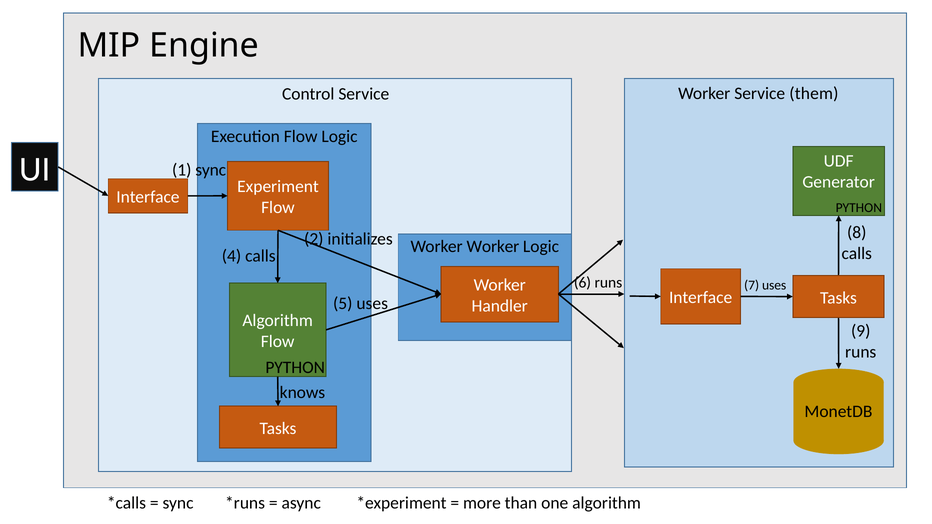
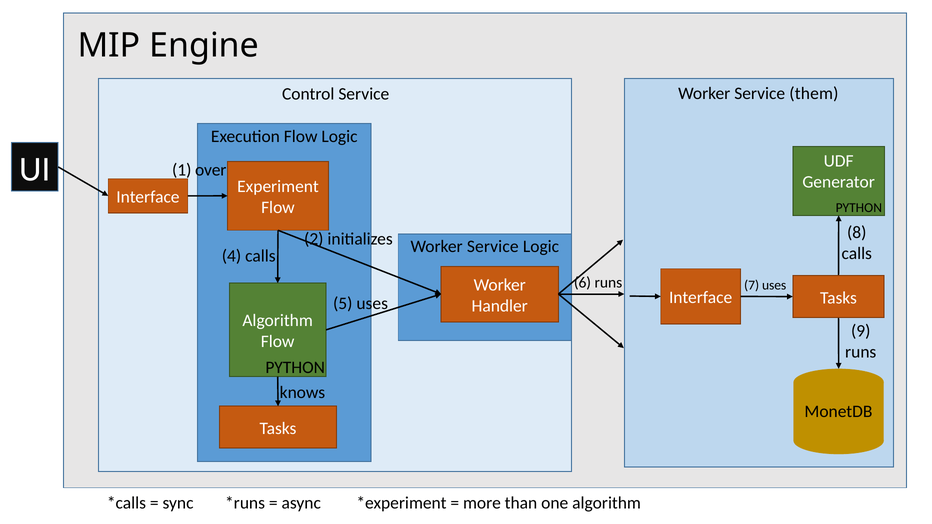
1 sync: sync -> over
Worker at (493, 247): Worker -> Service
